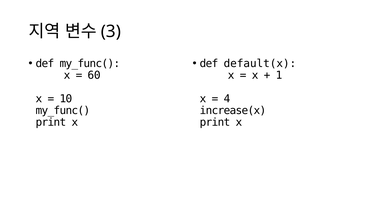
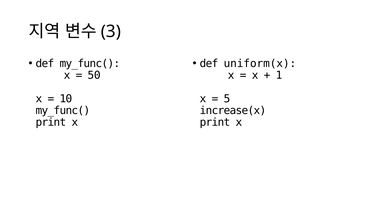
default(x: default(x -> uniform(x
60: 60 -> 50
4: 4 -> 5
